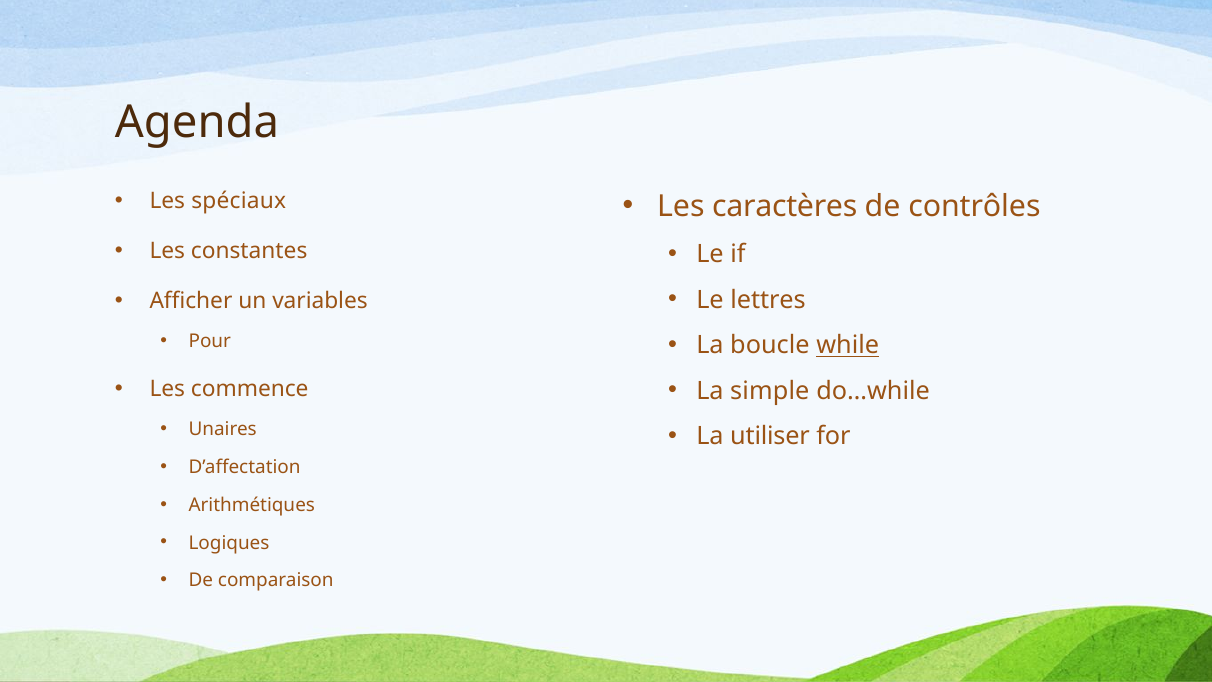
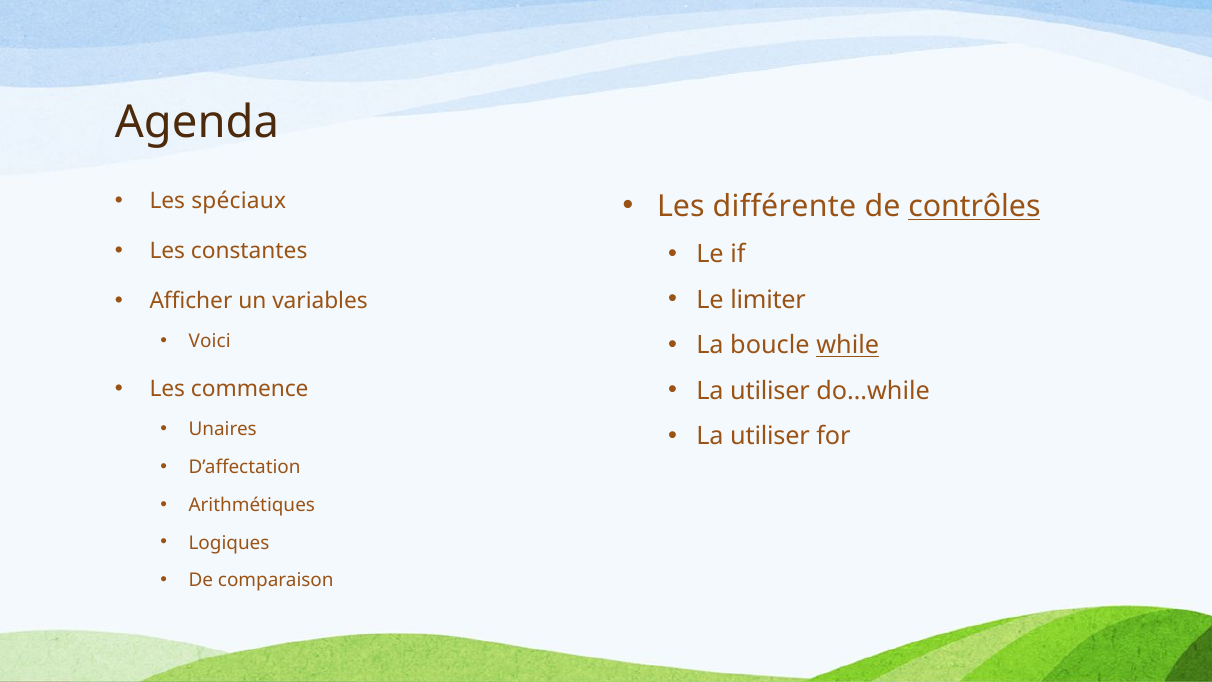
caractères: caractères -> différente
contrôles underline: none -> present
lettres: lettres -> limiter
Pour: Pour -> Voici
simple at (770, 391): simple -> utiliser
